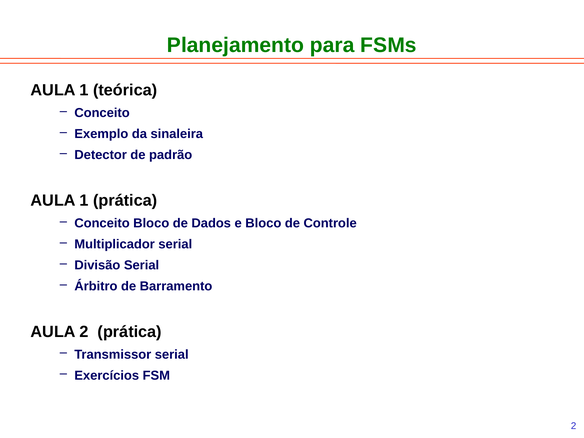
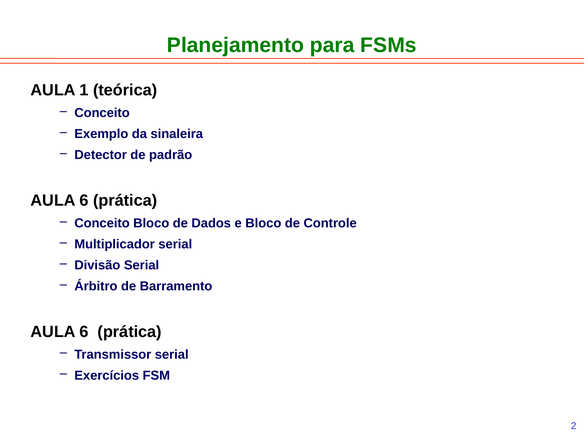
1 at (84, 201): 1 -> 6
2 at (84, 332): 2 -> 6
